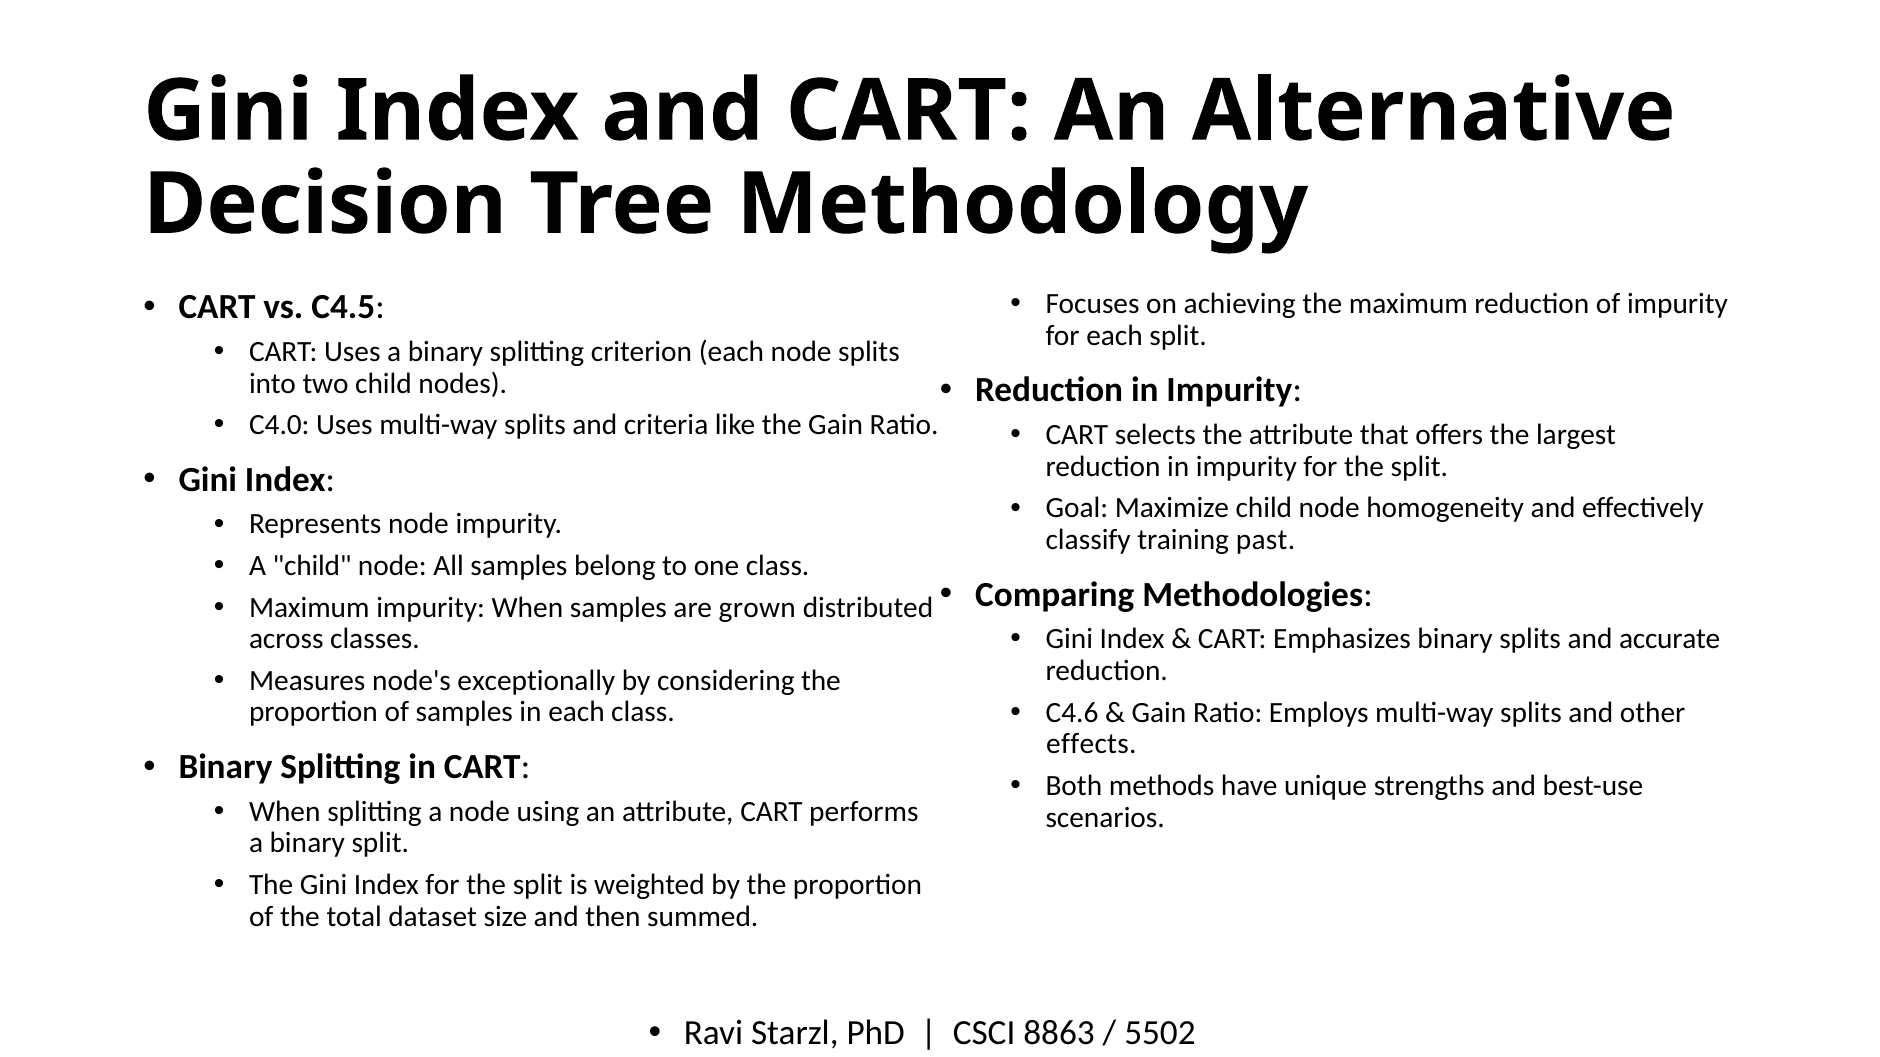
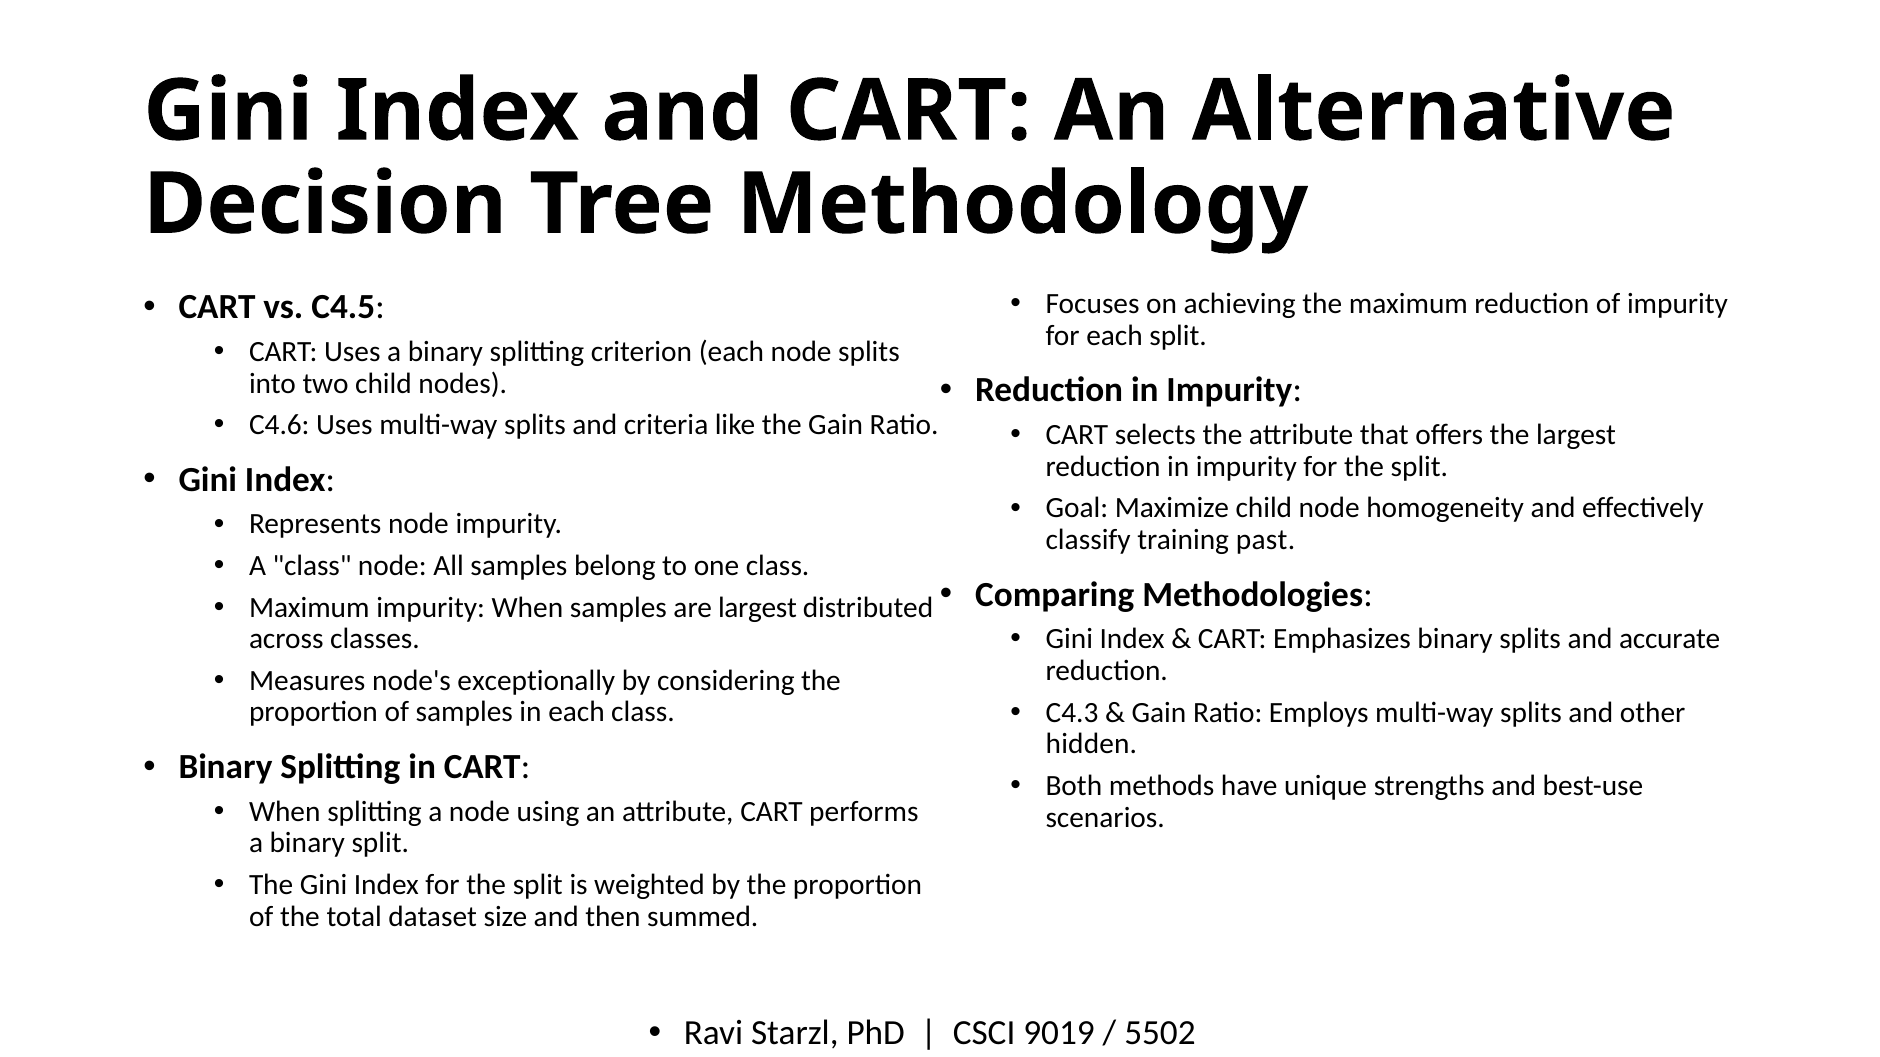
C4.0: C4.0 -> C4.6
A child: child -> class
are grown: grown -> largest
C4.6: C4.6 -> C4.3
effects: effects -> hidden
8863: 8863 -> 9019
